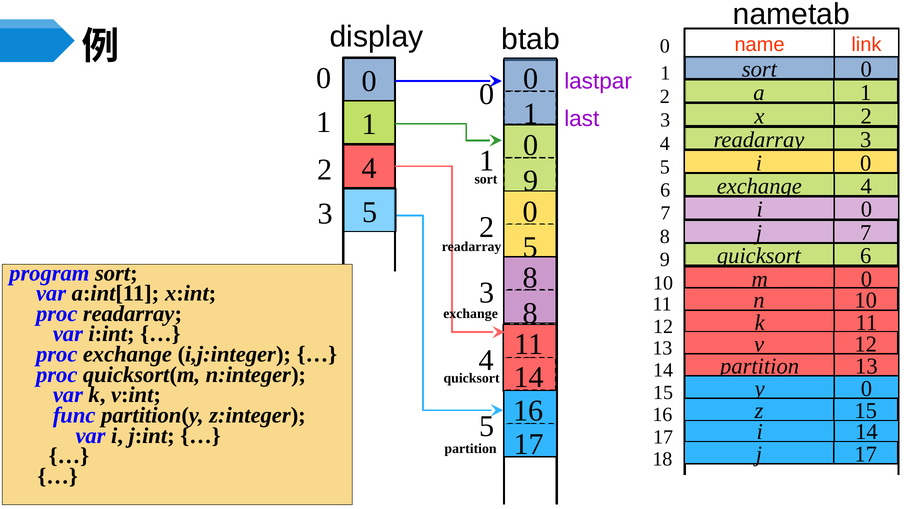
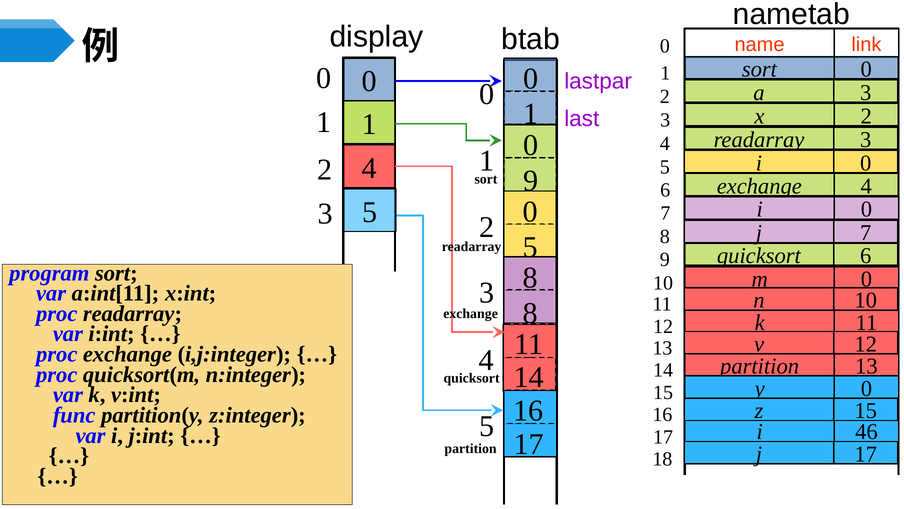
2 1: 1 -> 3
17 14: 14 -> 46
